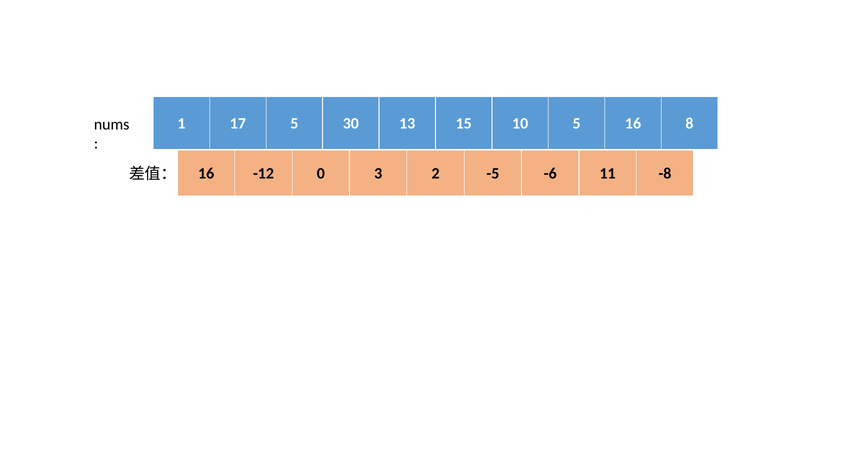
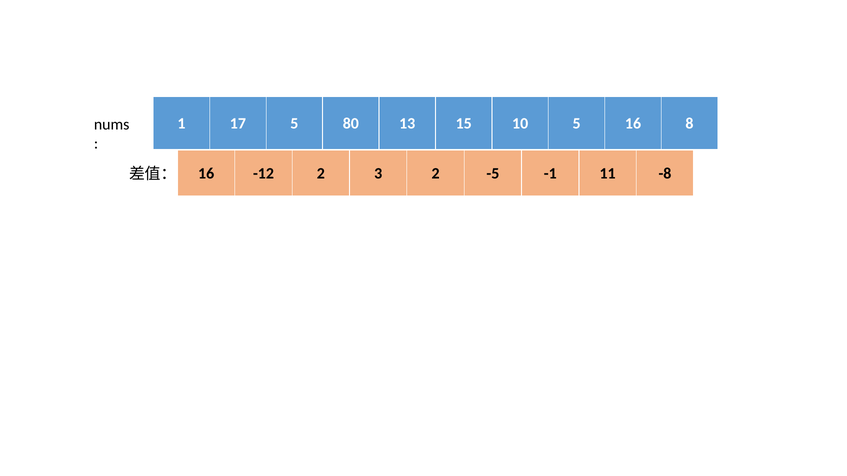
30: 30 -> 80
-12 0: 0 -> 2
-6: -6 -> -1
